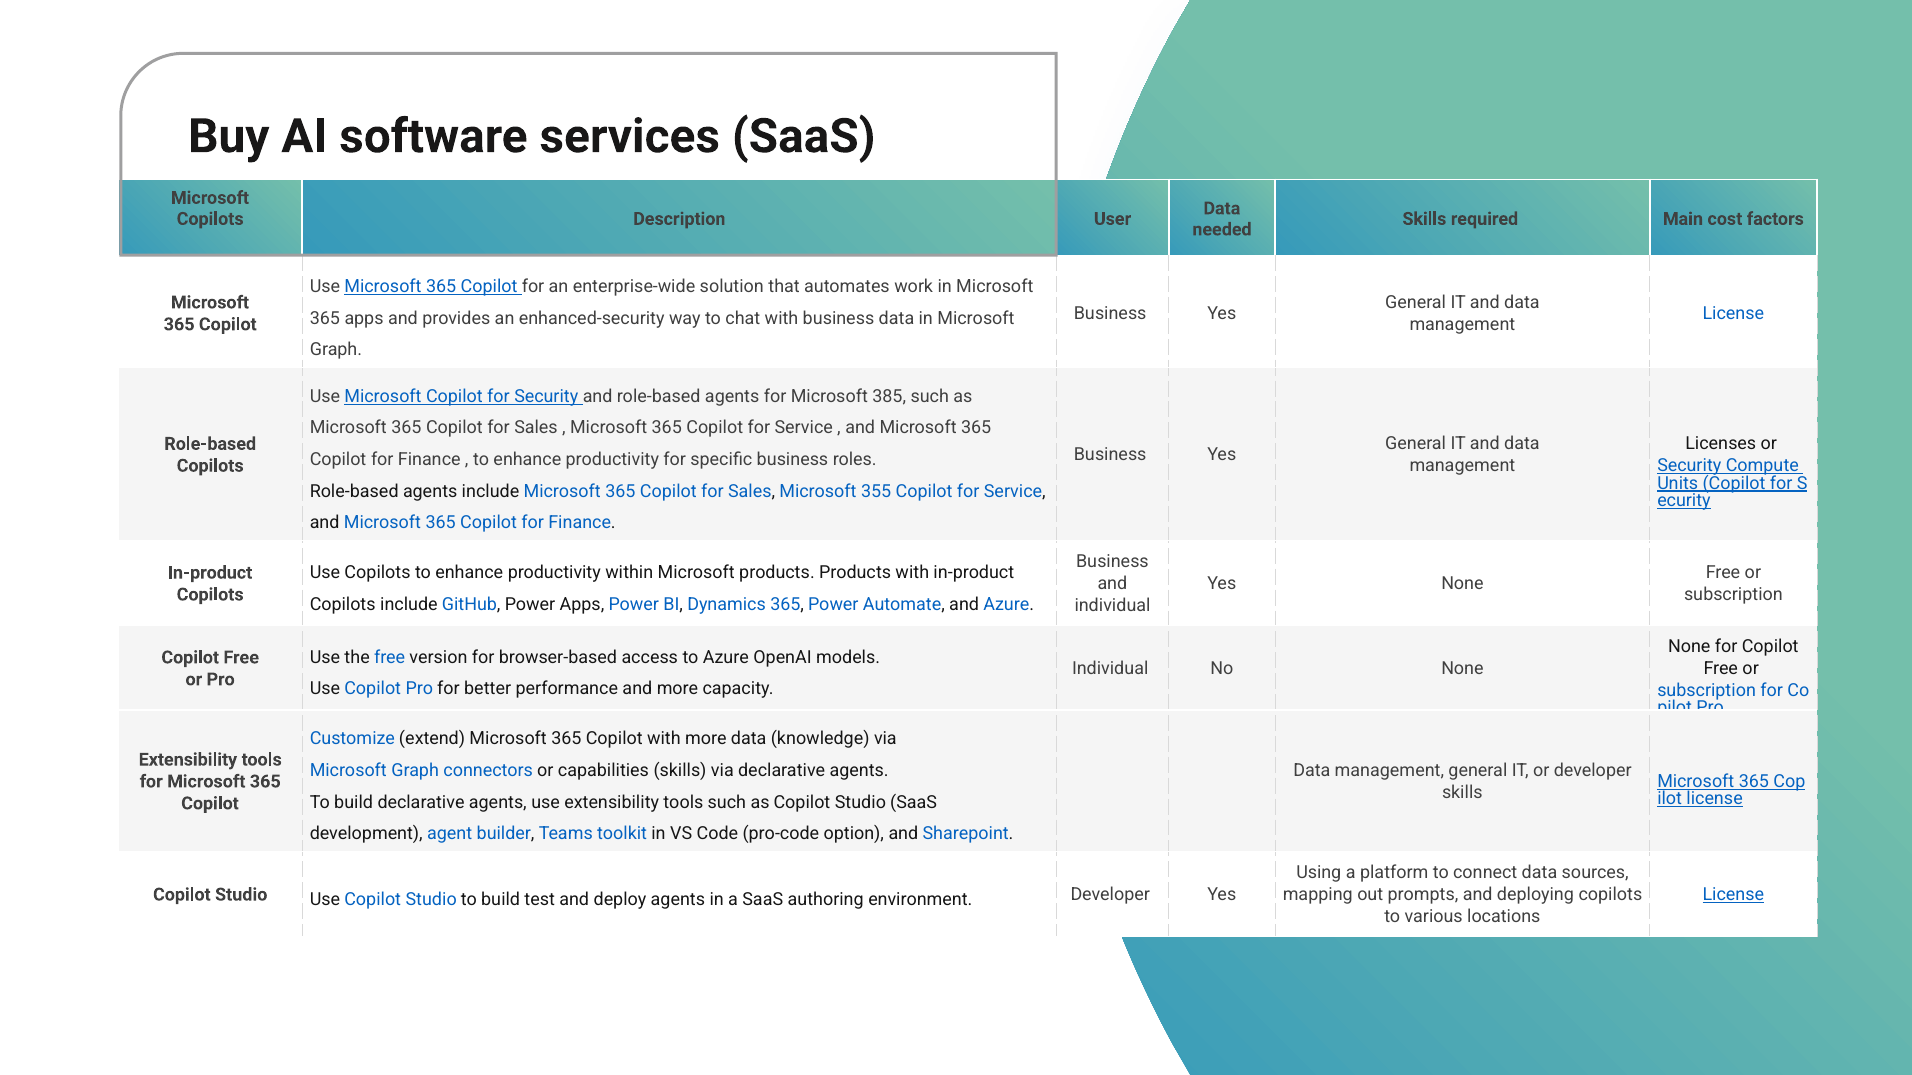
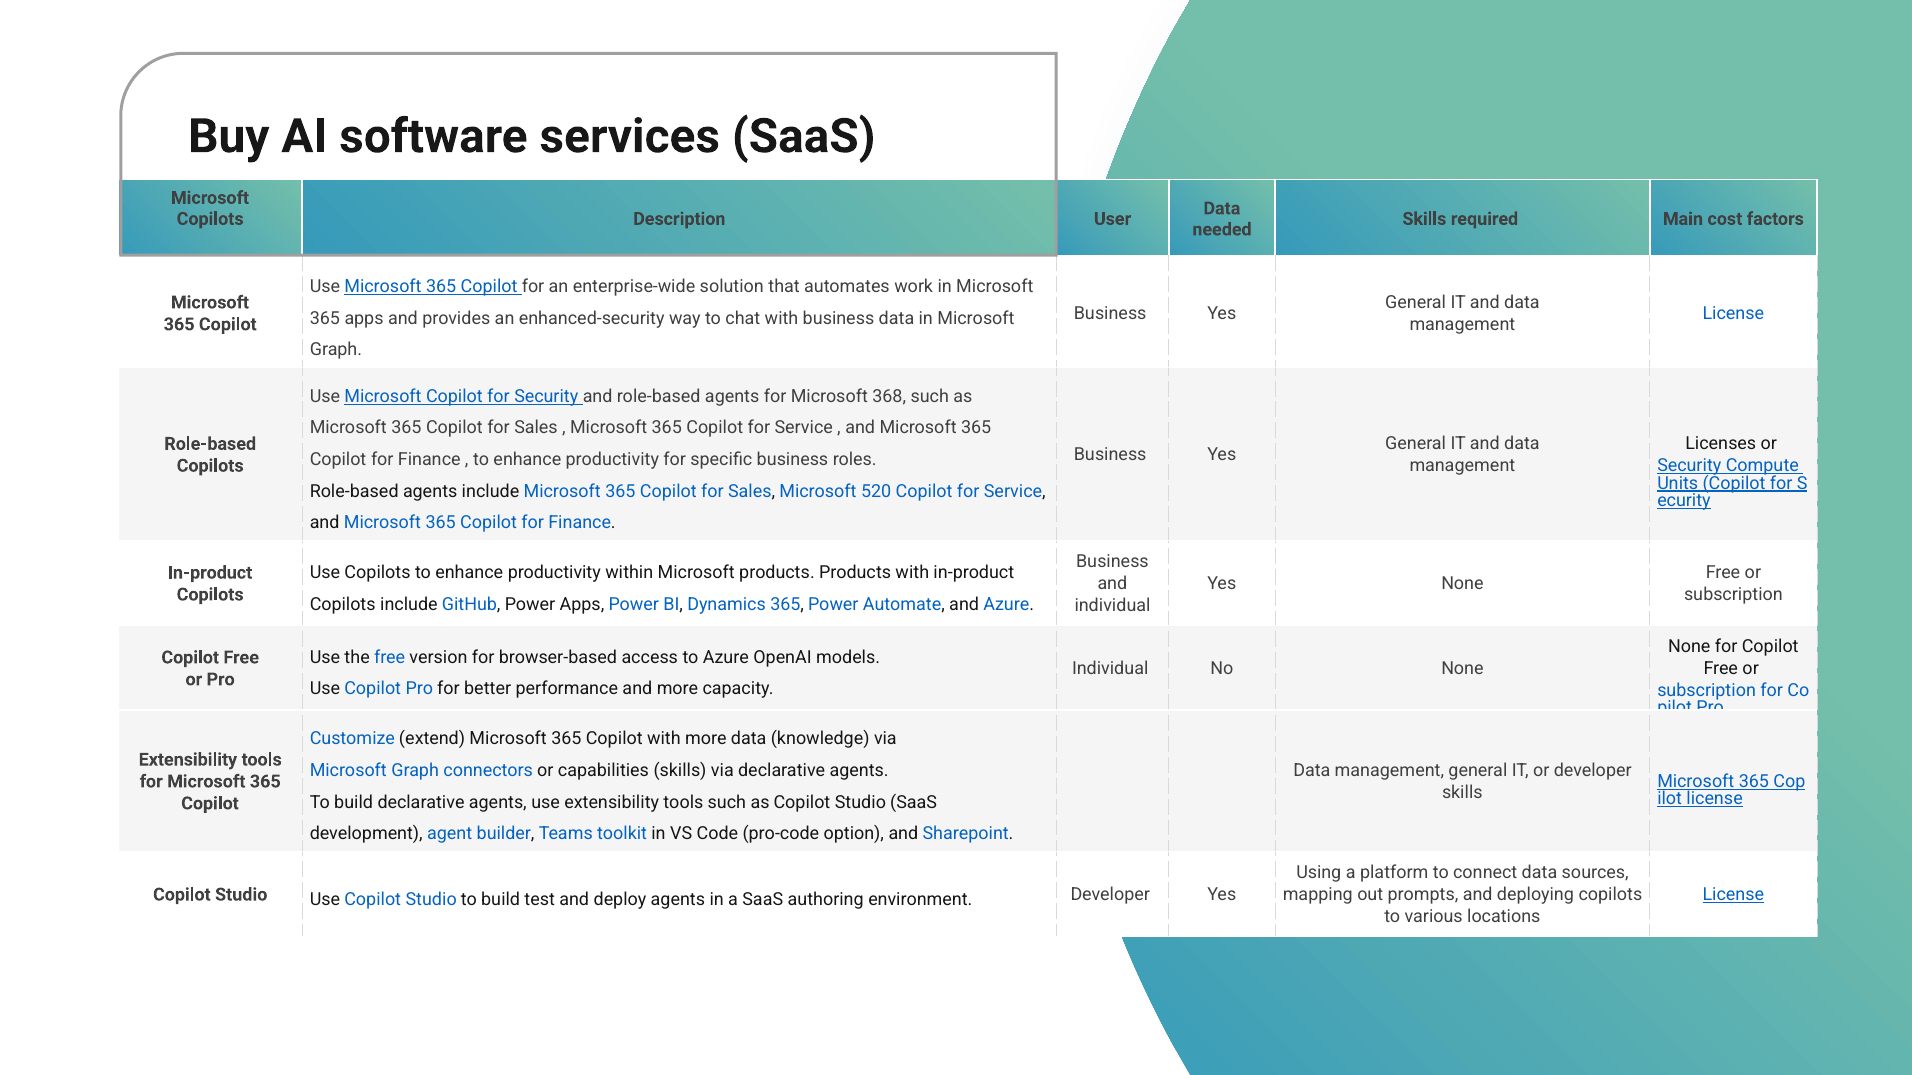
385: 385 -> 368
355: 355 -> 520
